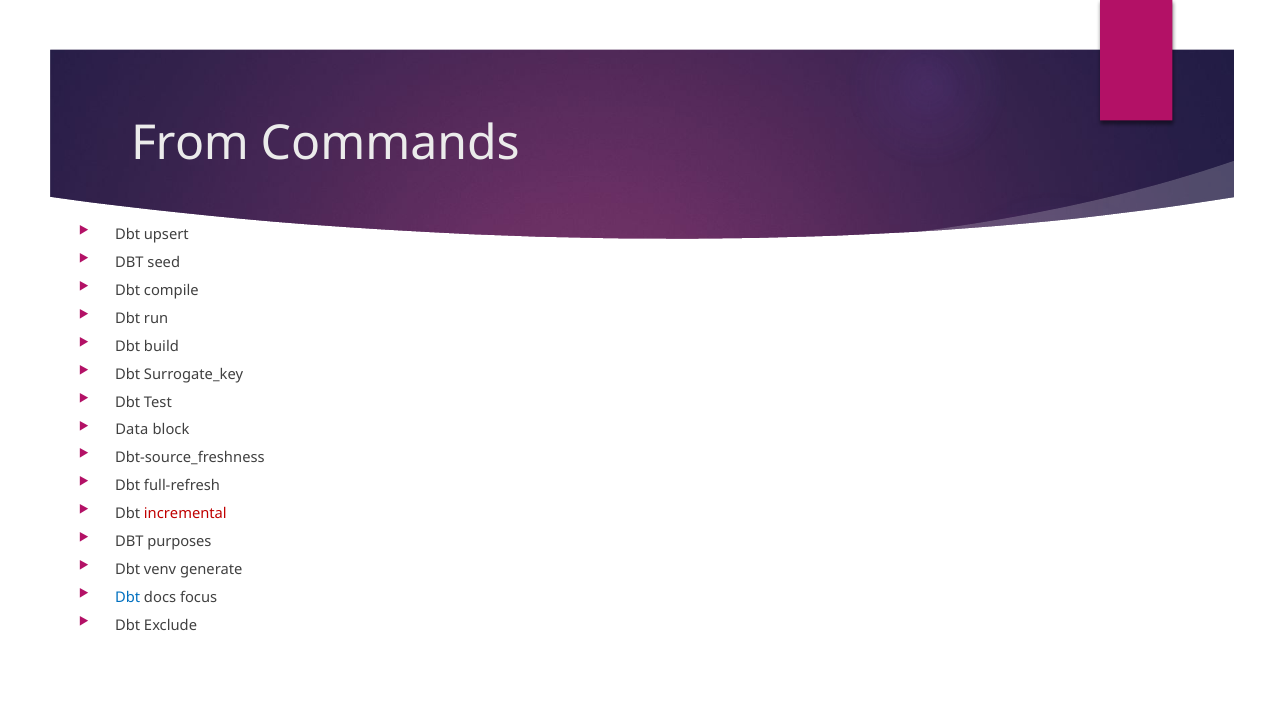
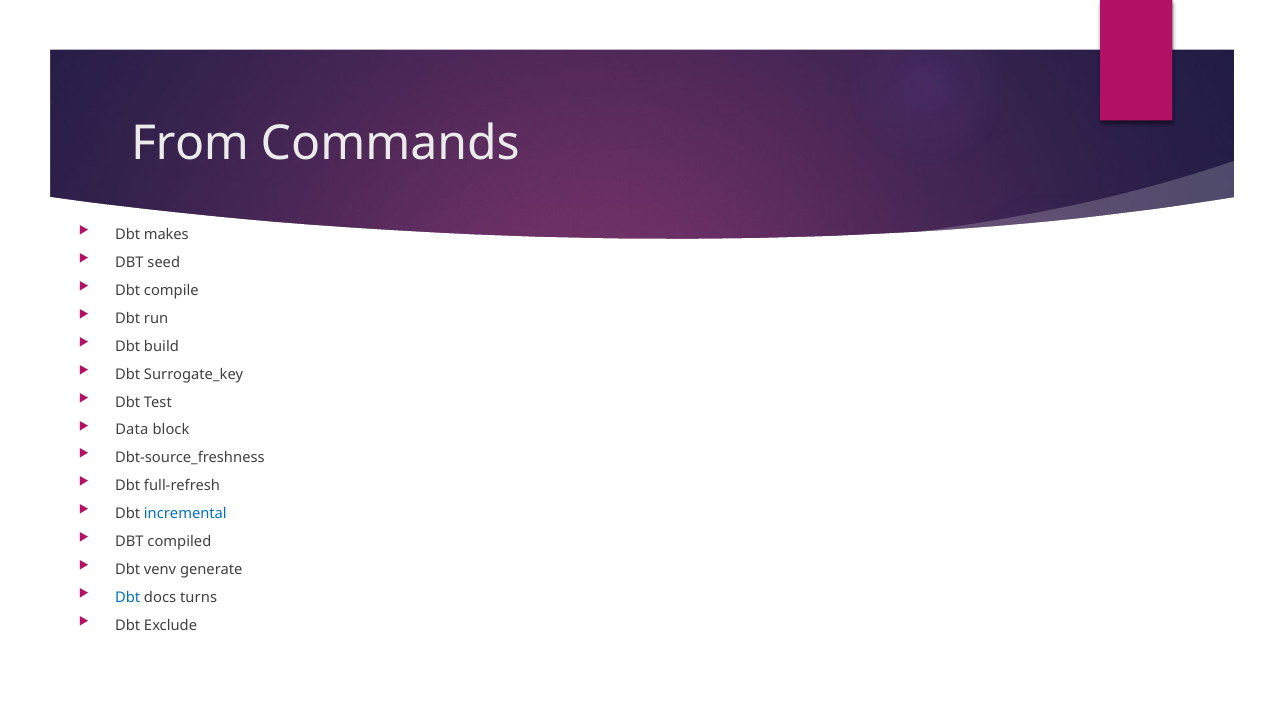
upsert: upsert -> makes
incremental colour: red -> blue
purposes: purposes -> compiled
focus: focus -> turns
